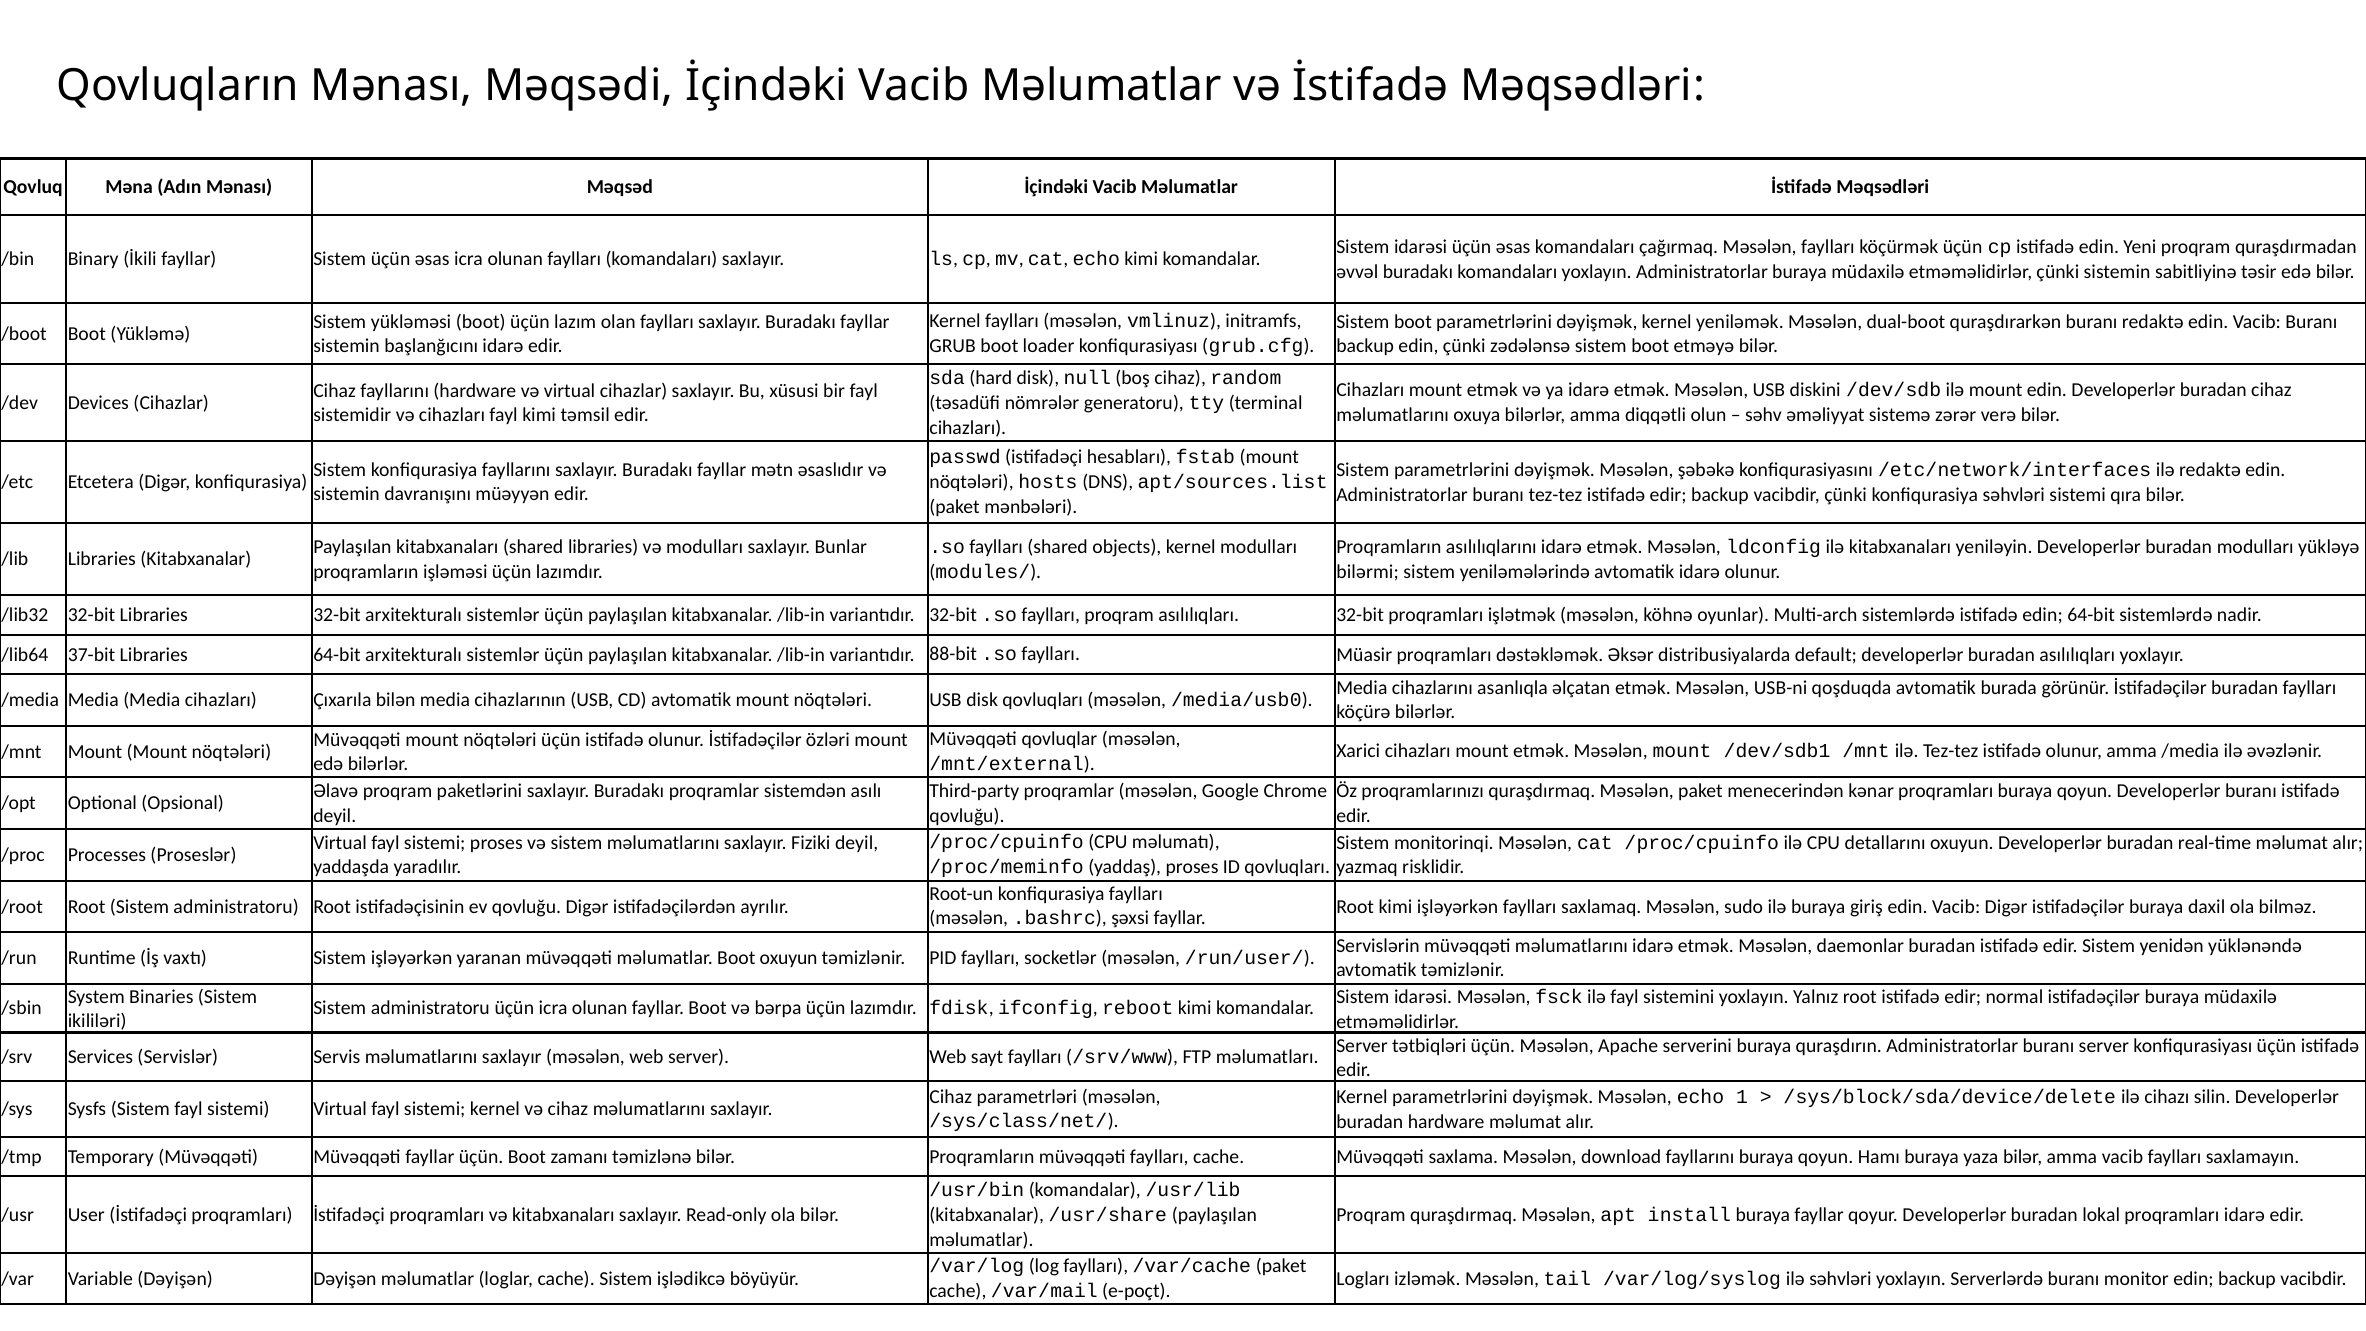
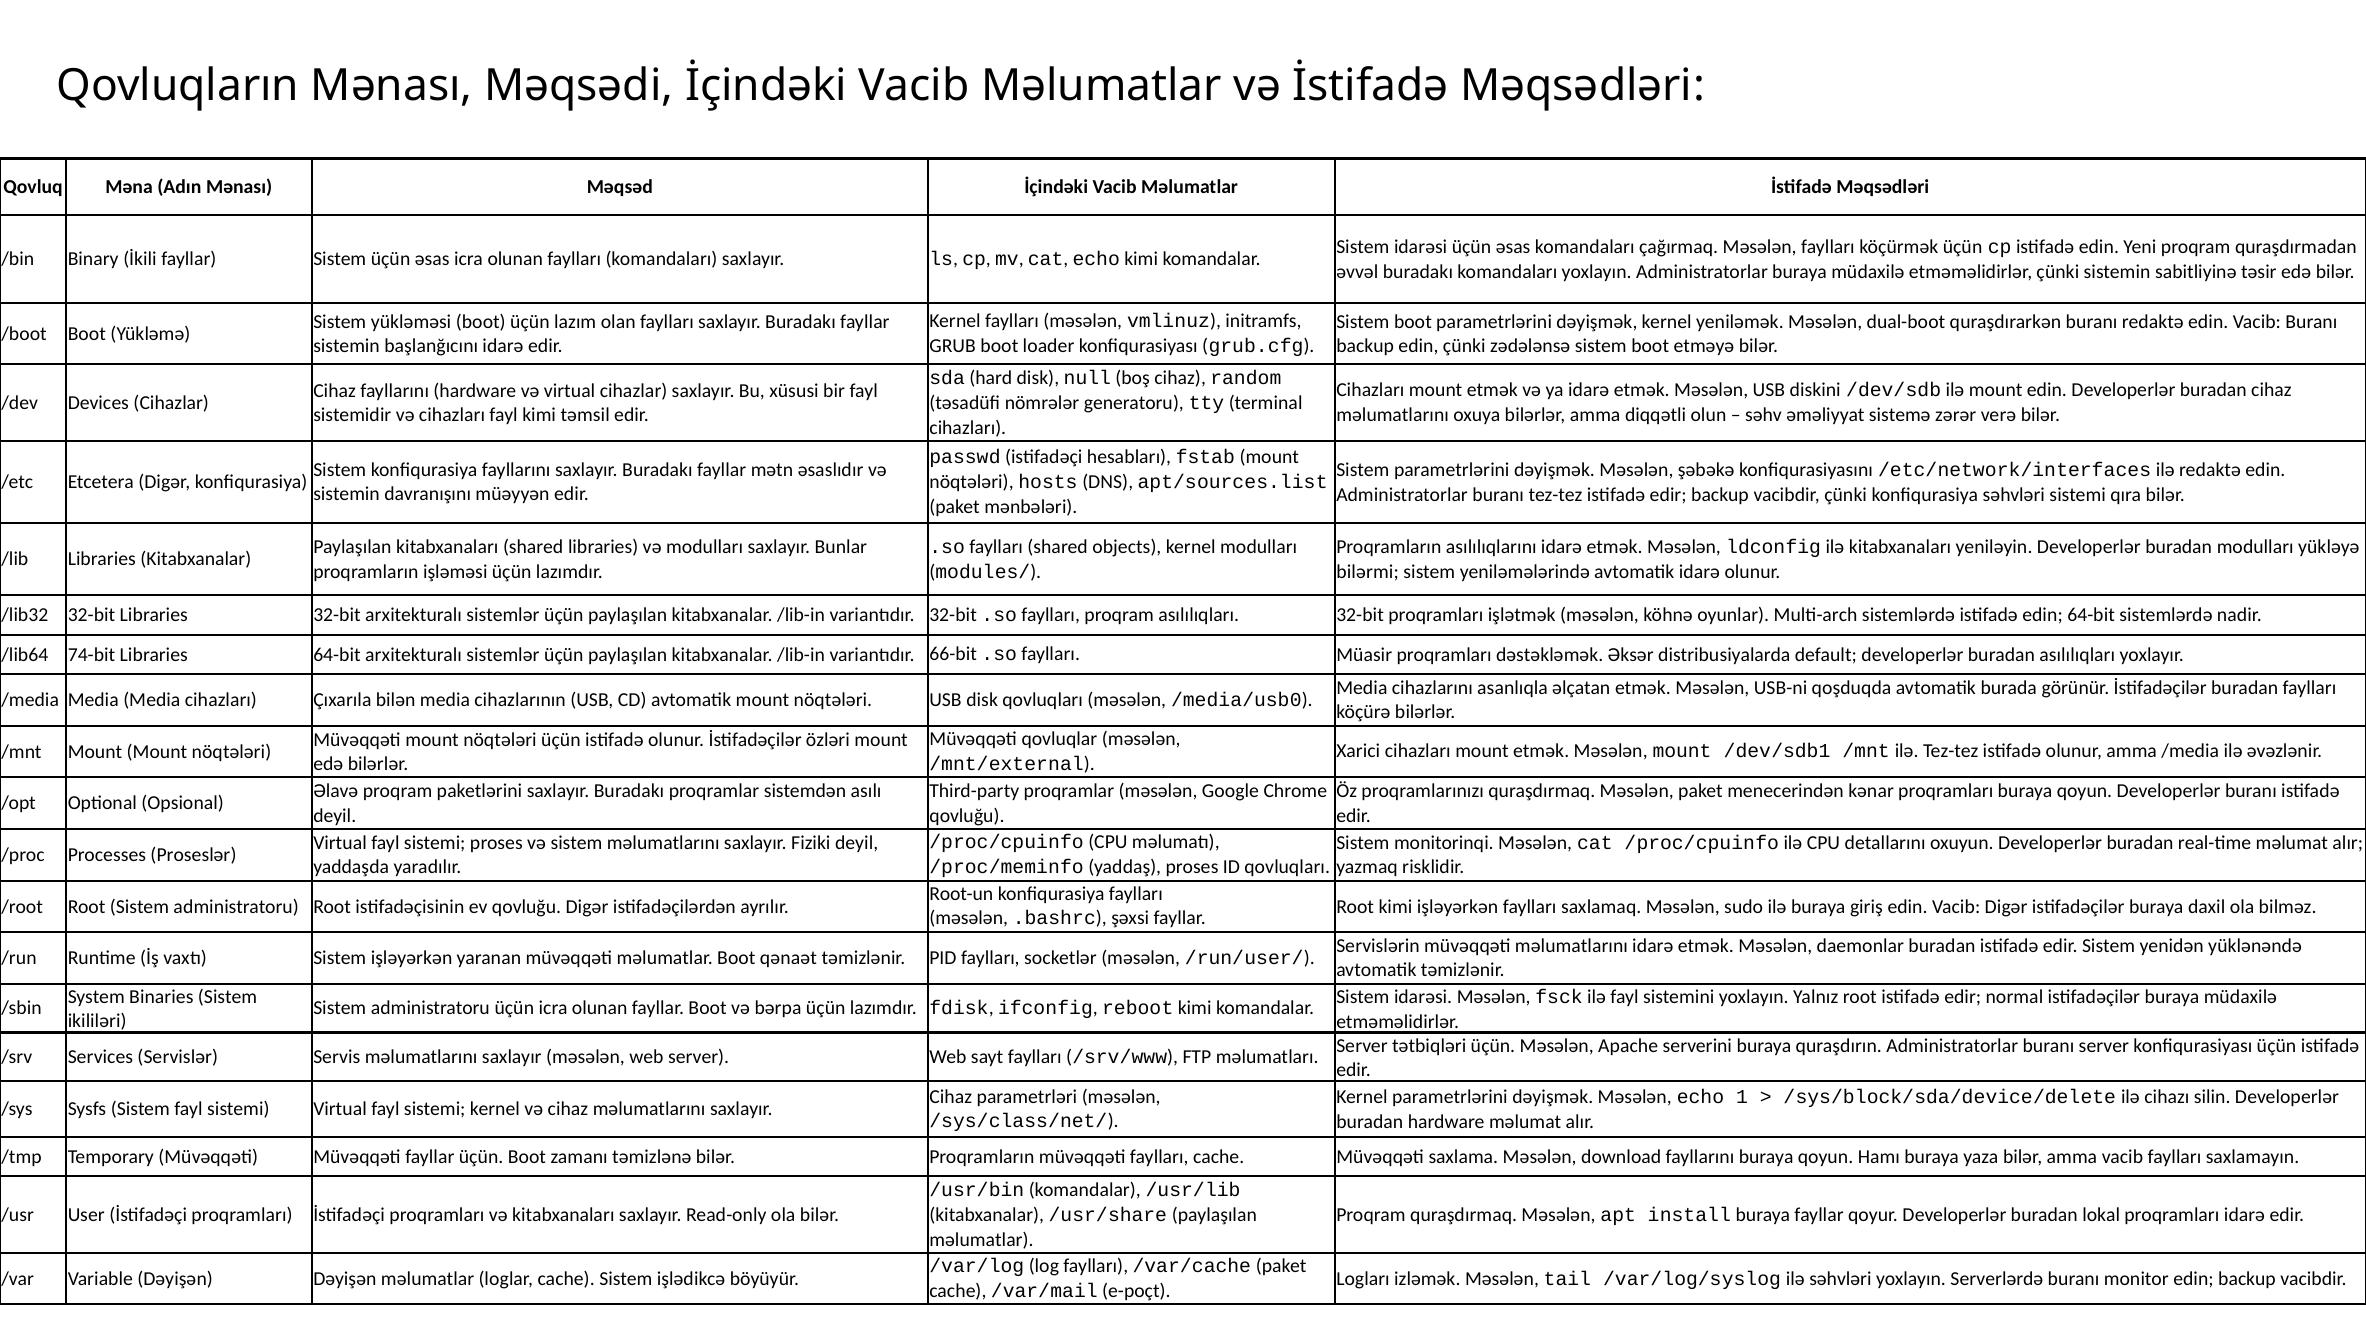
37-bit: 37-bit -> 74-bit
88-bit: 88-bit -> 66-bit
Boot oxuyun: oxuyun -> qənaət
